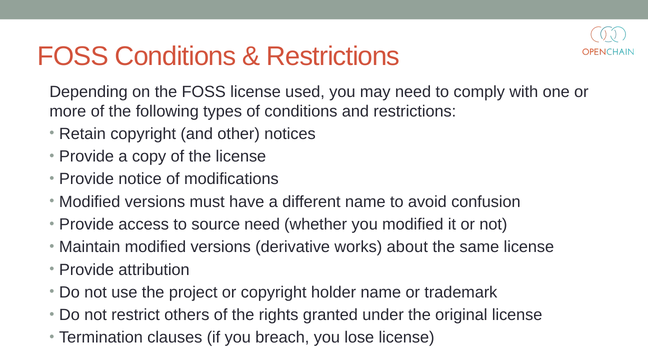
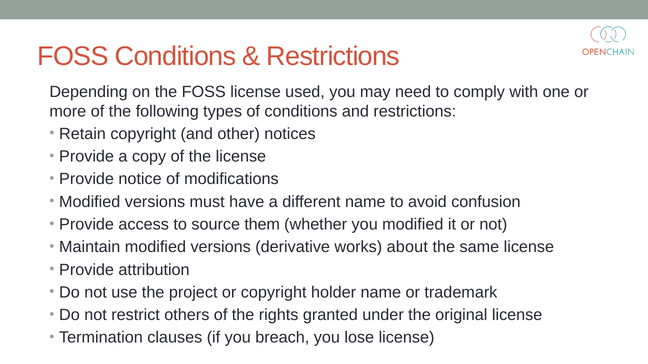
source need: need -> them
